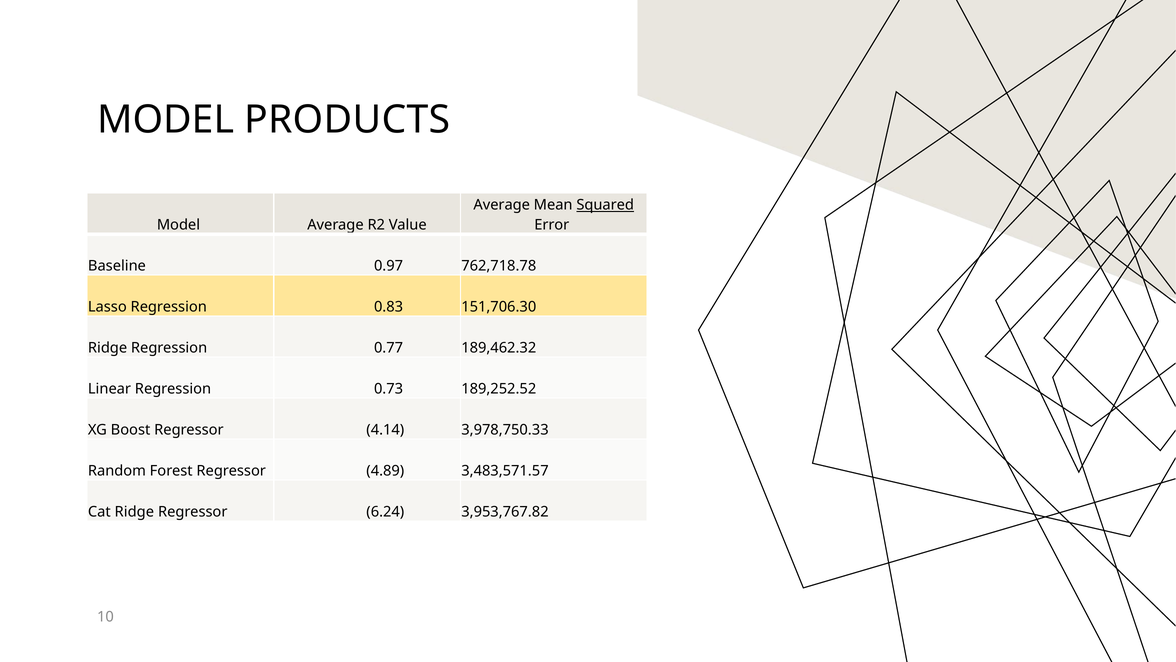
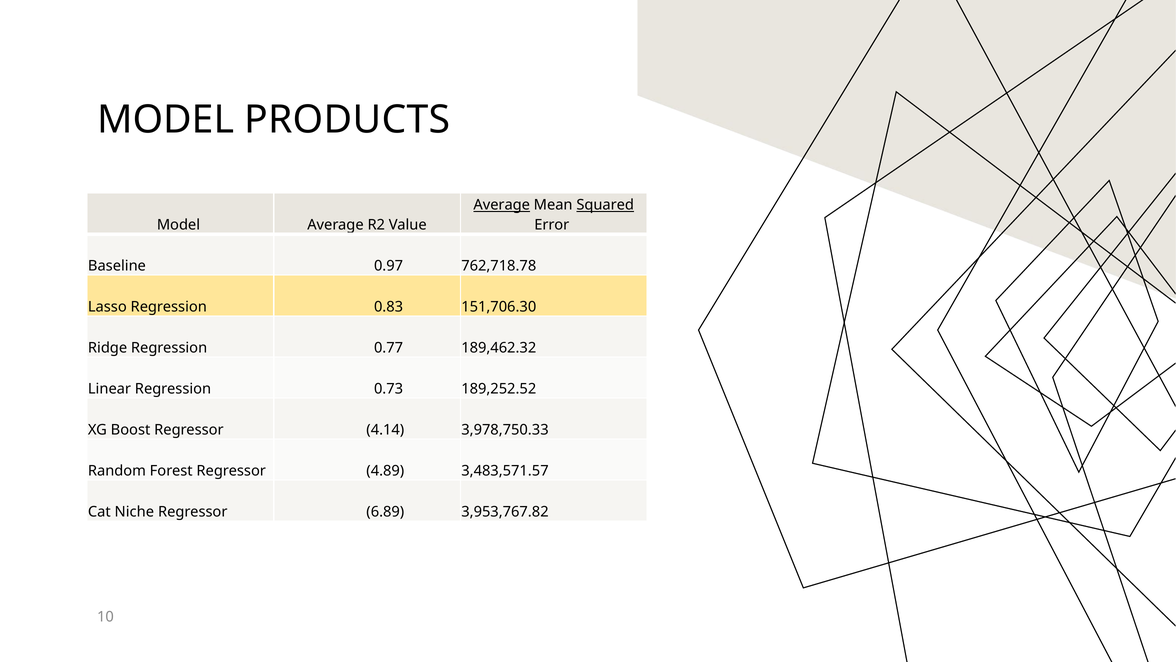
Average at (502, 205) underline: none -> present
Cat Ridge: Ridge -> Niche
6.24: 6.24 -> 6.89
